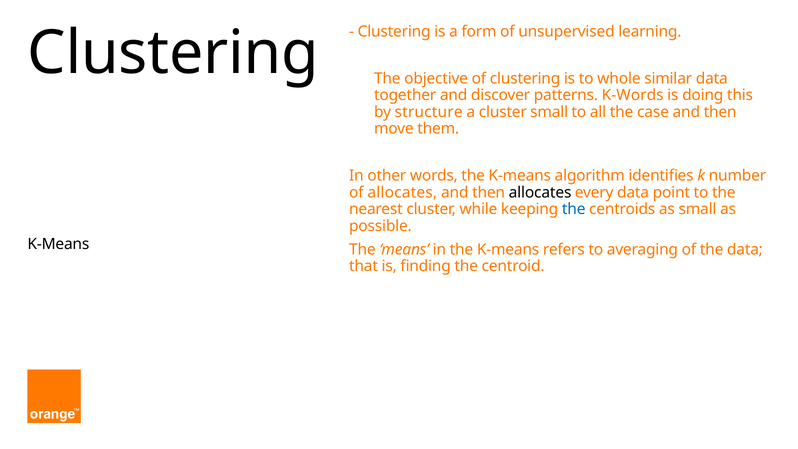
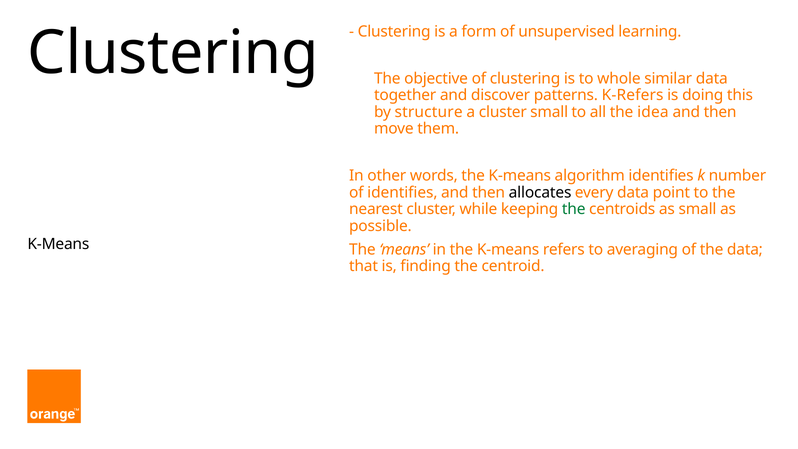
K-Words: K-Words -> K-Refers
case: case -> idea
of allocates: allocates -> identifies
the at (574, 209) colour: blue -> green
